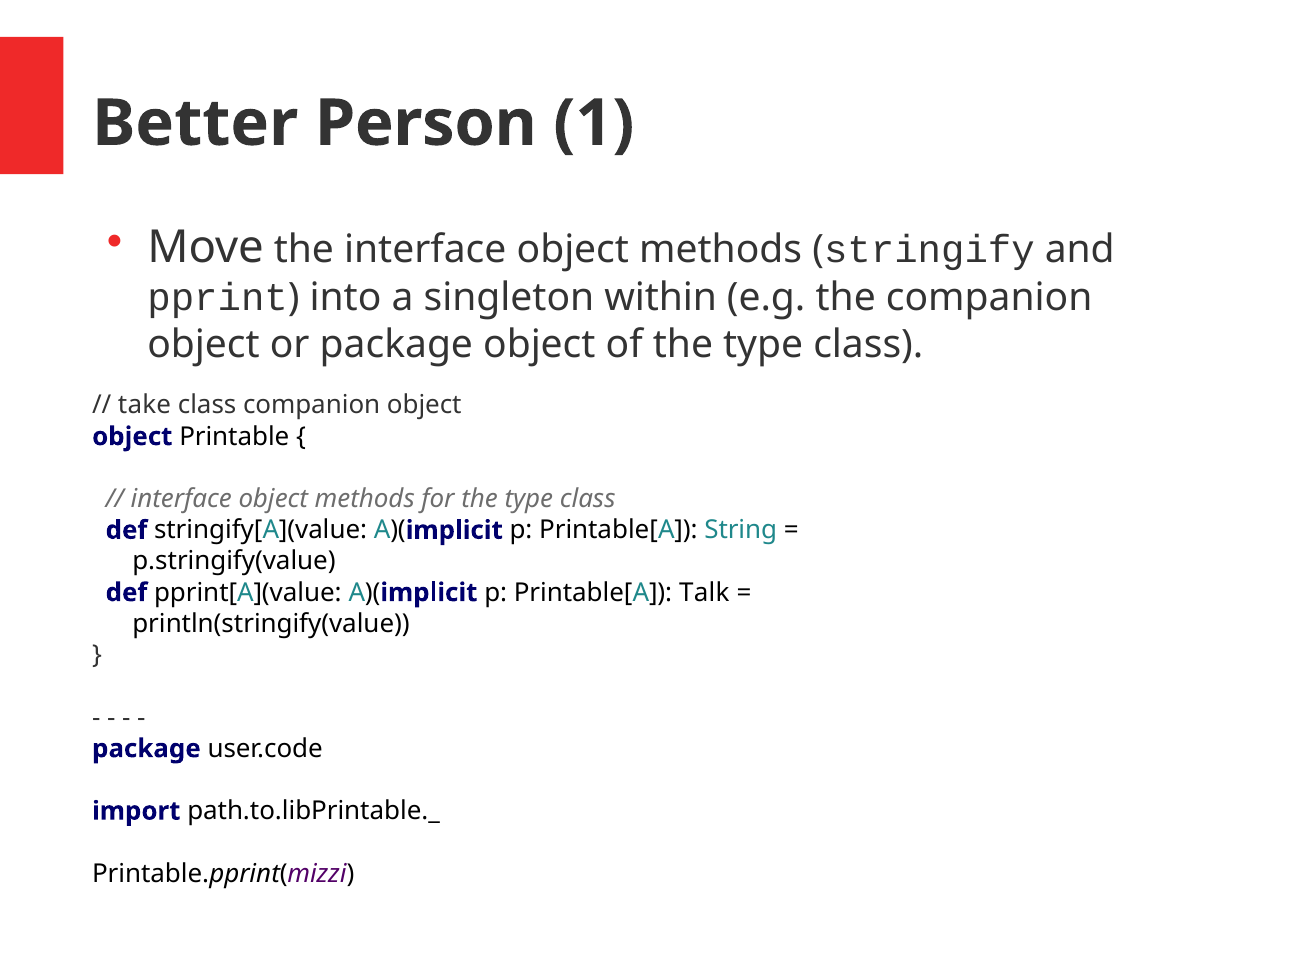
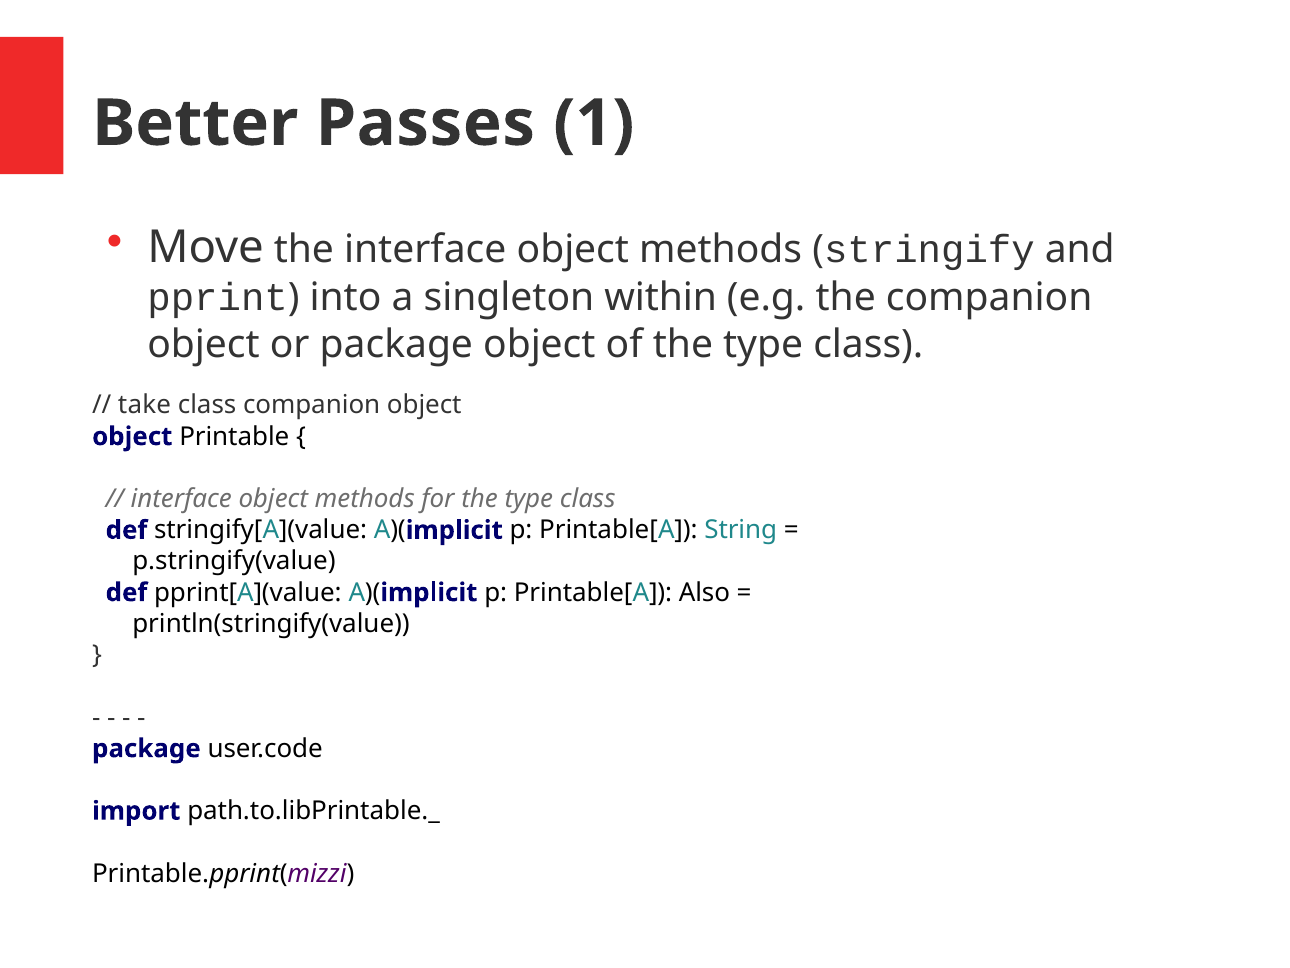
Person: Person -> Passes
Talk: Talk -> Also
